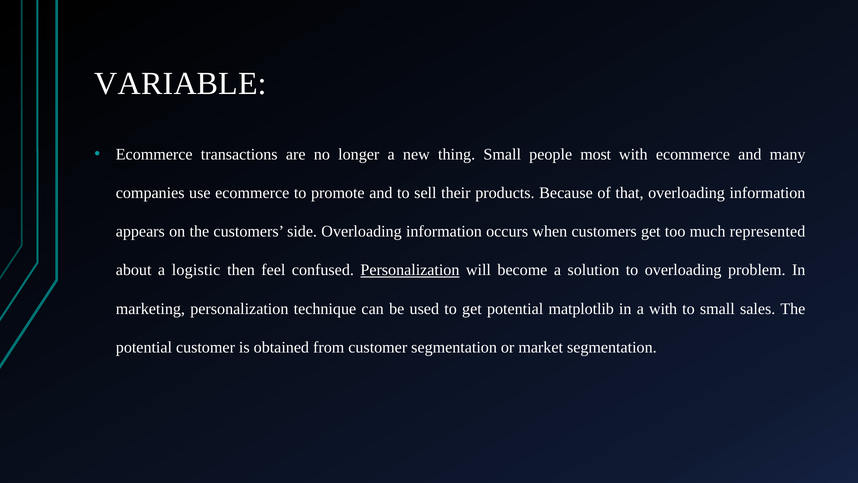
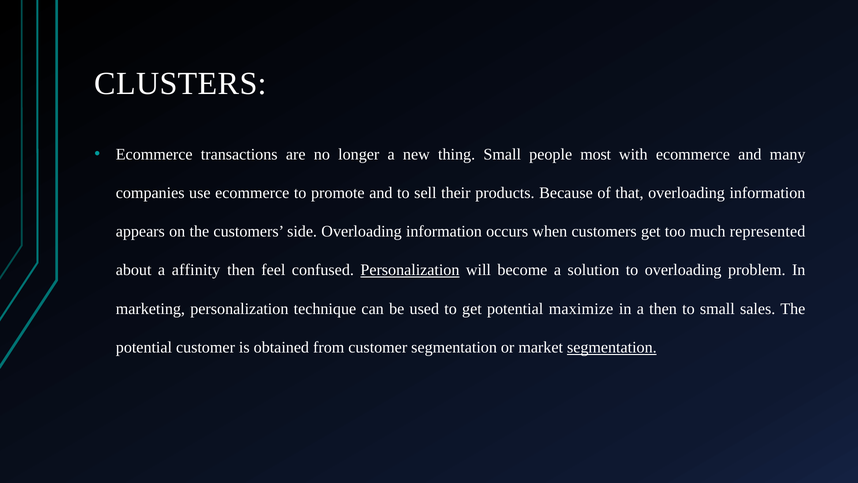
VARIABLE: VARIABLE -> CLUSTERS
logistic: logistic -> affinity
matplotlib: matplotlib -> maximize
a with: with -> then
segmentation at (612, 347) underline: none -> present
